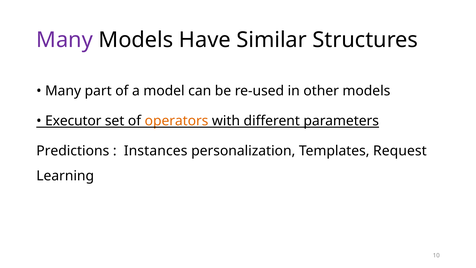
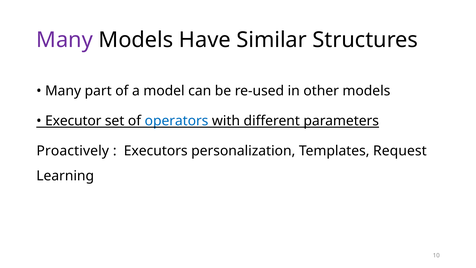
operators colour: orange -> blue
Predictions: Predictions -> Proactively
Instances: Instances -> Executors
